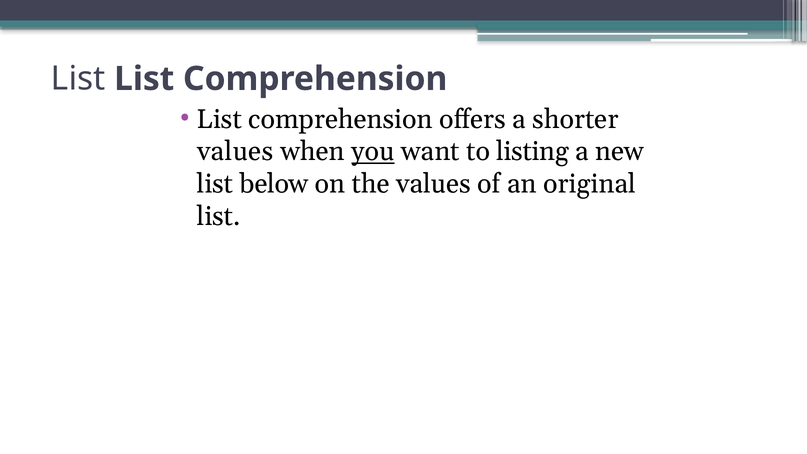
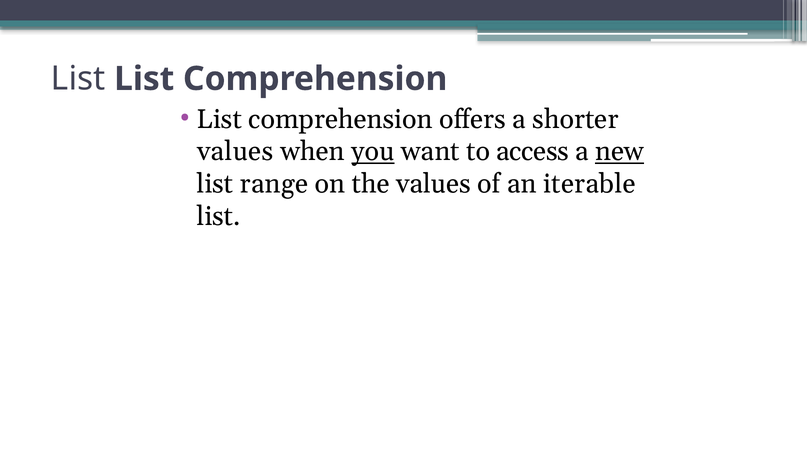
listing: listing -> access
new underline: none -> present
below: below -> range
original: original -> iterable
